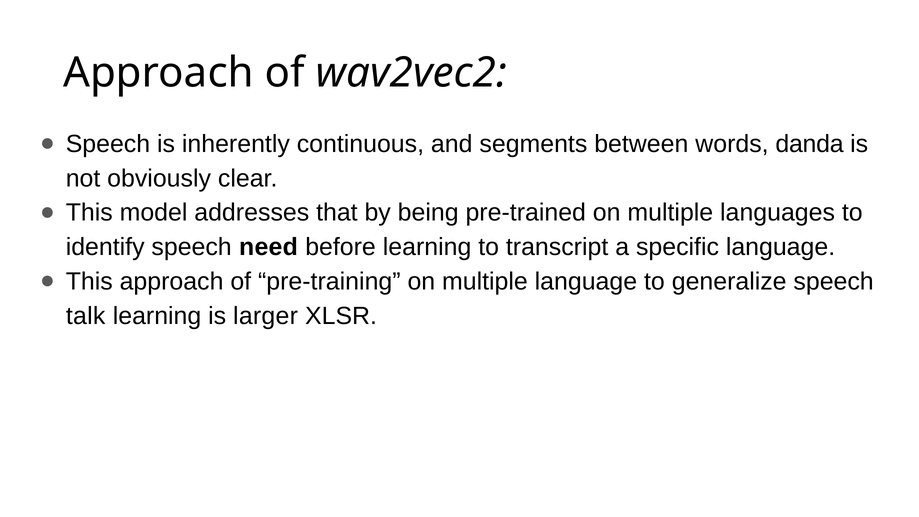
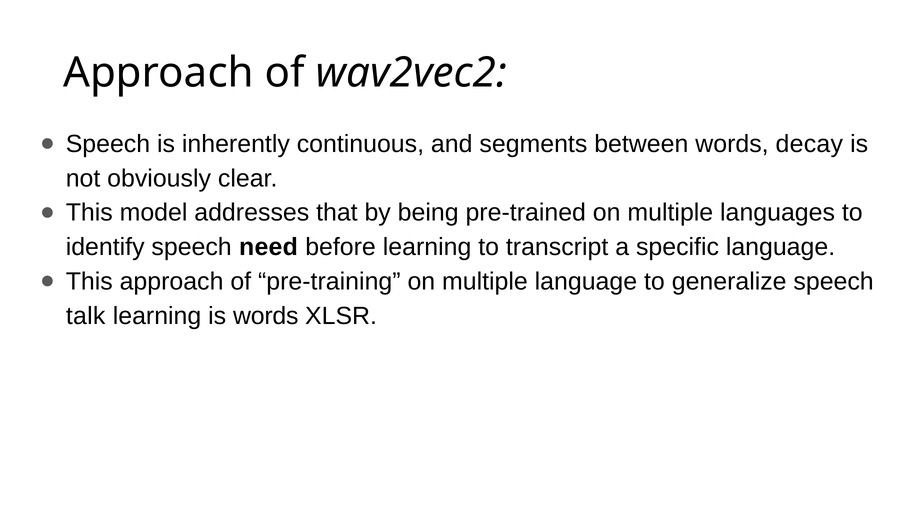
danda: danda -> decay
is larger: larger -> words
